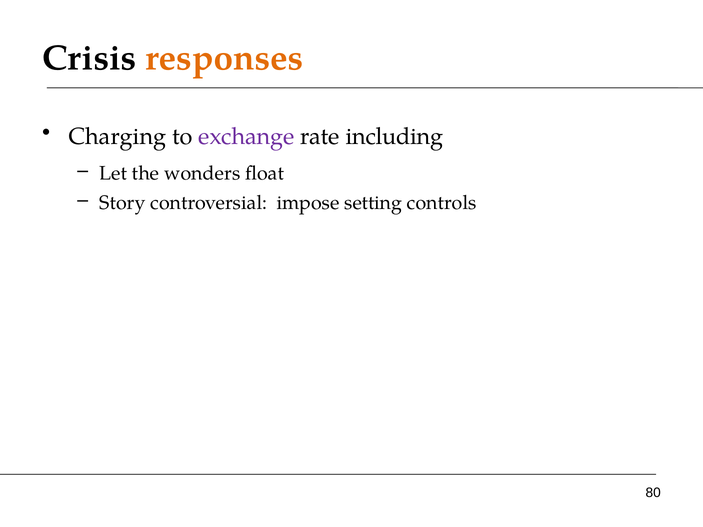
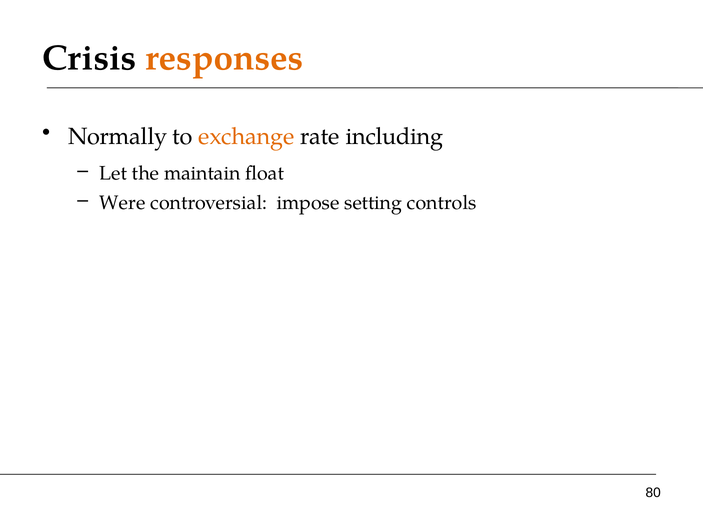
Charging: Charging -> Normally
exchange colour: purple -> orange
wonders: wonders -> maintain
Story: Story -> Were
